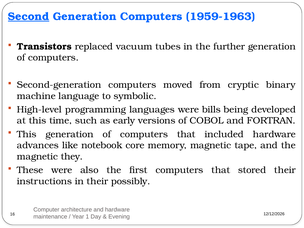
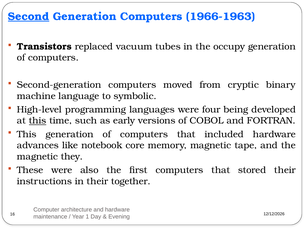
1959-1963: 1959-1963 -> 1966-1963
further: further -> occupy
bills: bills -> four
this at (38, 121) underline: none -> present
possibly: possibly -> together
